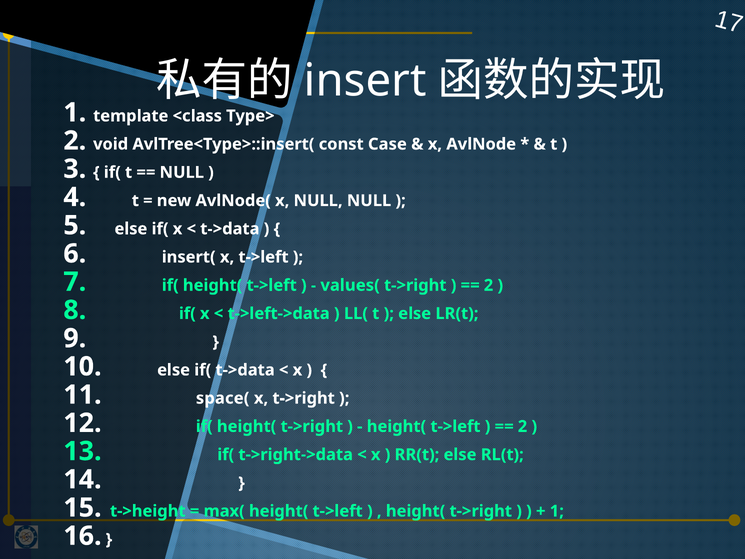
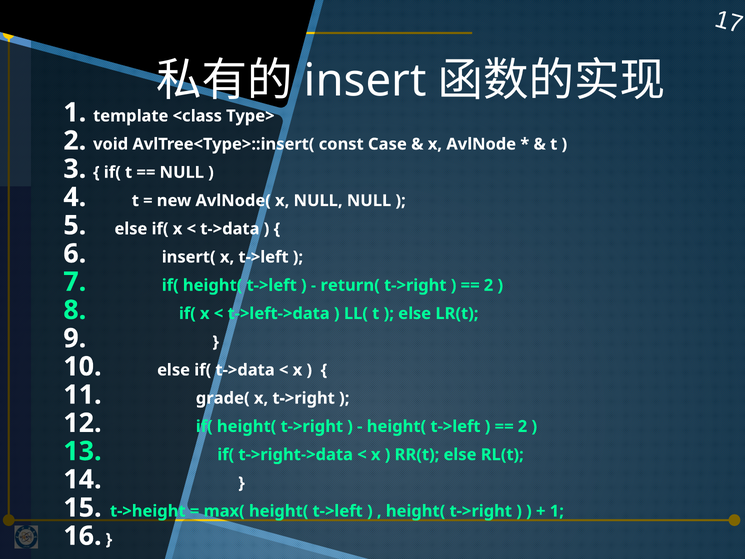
values(: values( -> return(
space(: space( -> grade(
